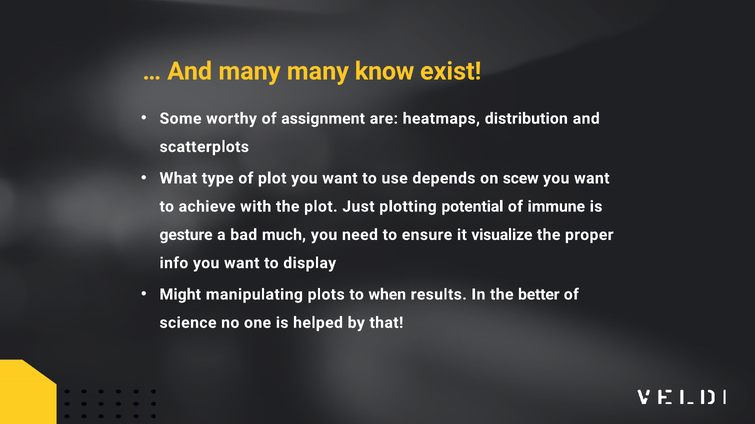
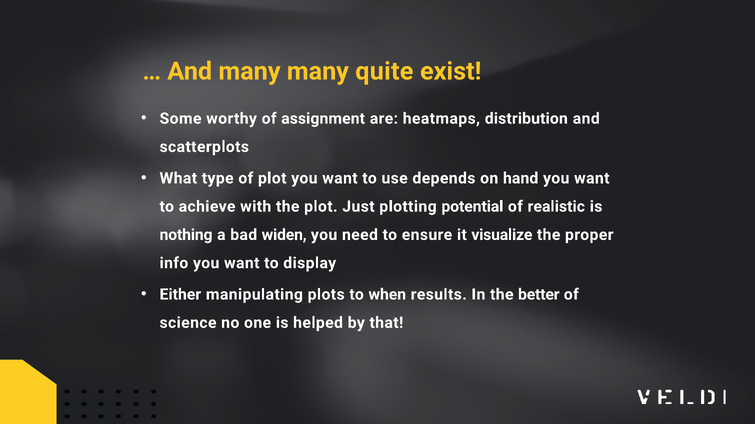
know: know -> quite
scew: scew -> hand
immune: immune -> realistic
gesture: gesture -> nothing
much: much -> widen
Might: Might -> Either
